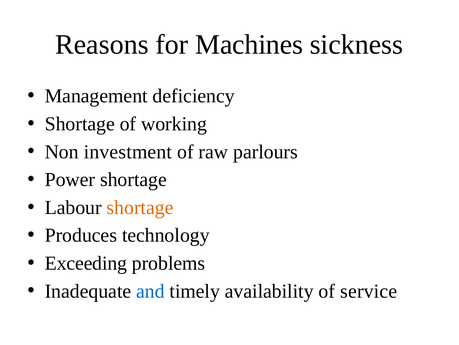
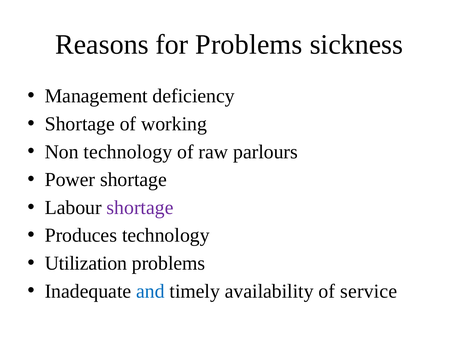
for Machines: Machines -> Problems
Non investment: investment -> technology
shortage at (140, 207) colour: orange -> purple
Exceeding: Exceeding -> Utilization
